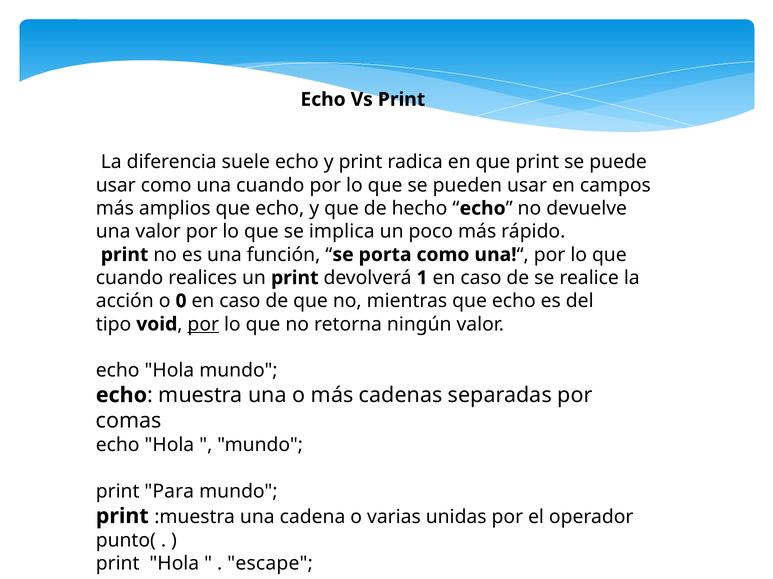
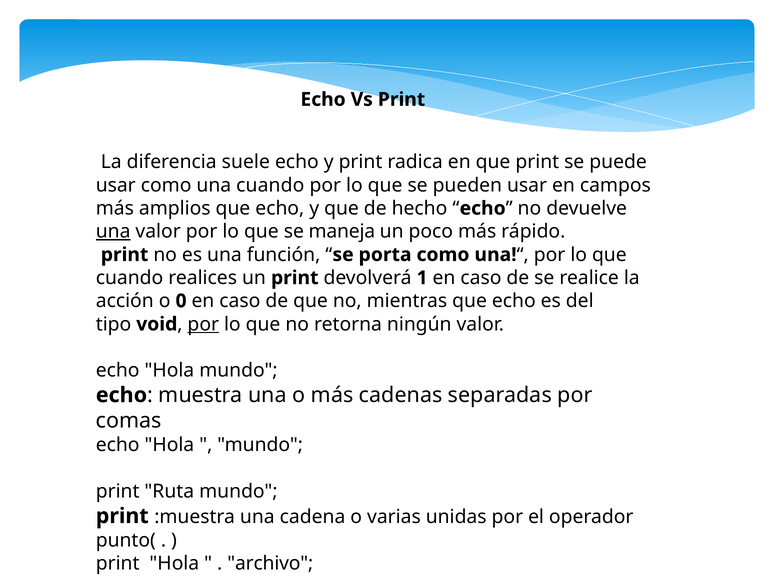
una at (113, 232) underline: none -> present
implica: implica -> maneja
Para: Para -> Ruta
escape: escape -> archivo
